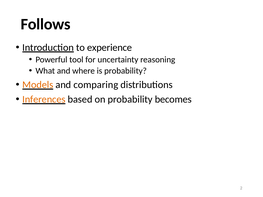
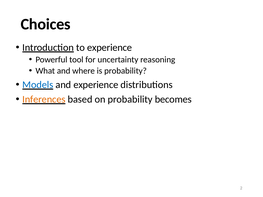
Follows: Follows -> Choices
Models colour: orange -> blue
and comparing: comparing -> experience
